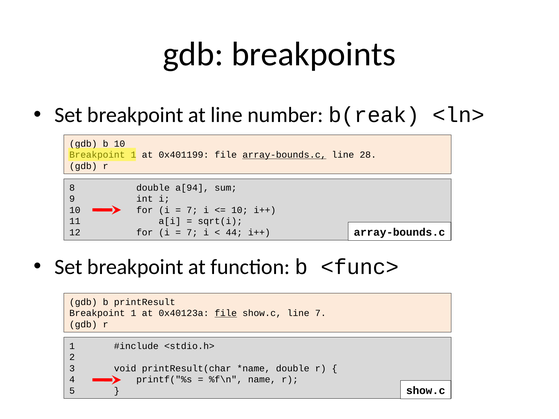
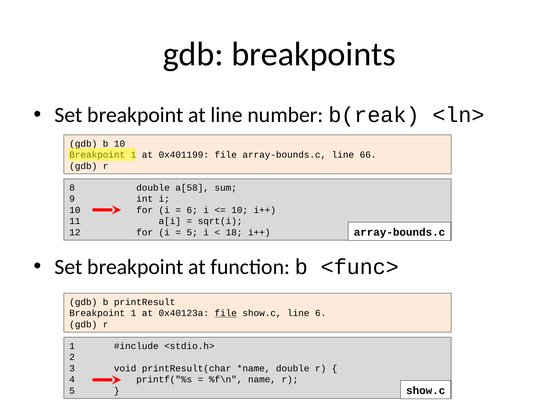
array-bounds.c at (284, 155) underline: present -> none
28: 28 -> 66
a[94: a[94 -> a[58
7 at (192, 210): 7 -> 6
7 at (192, 232): 7 -> 5
44: 44 -> 18
line 7: 7 -> 6
